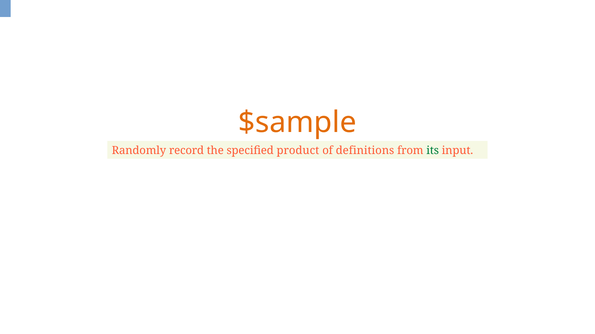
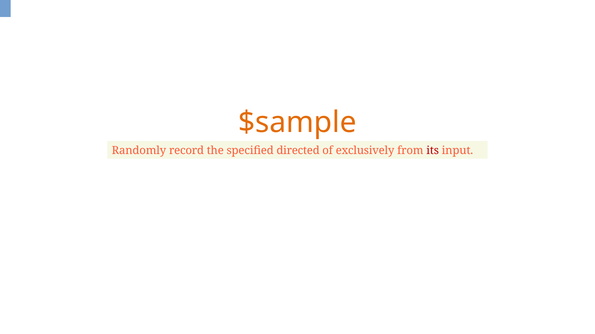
product: product -> directed
definitions: definitions -> exclusively
its colour: green -> red
